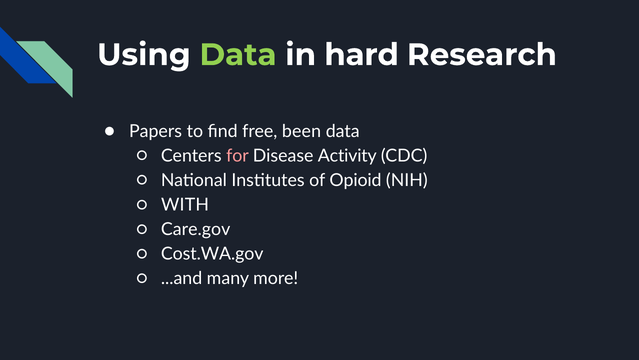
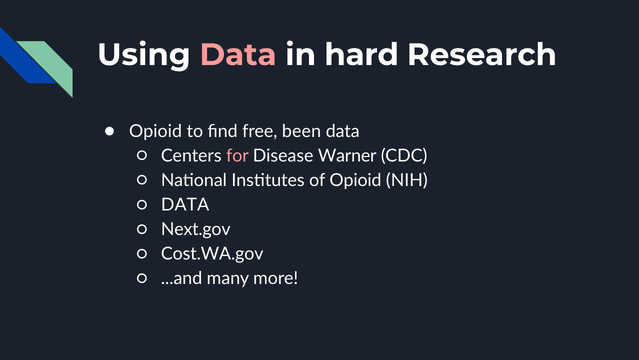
Data at (238, 55) colour: light green -> pink
Papers at (156, 131): Papers -> Opioid
Activity: Activity -> Warner
WITH at (185, 205): WITH -> DATA
Care.gov: Care.gov -> Next.gov
